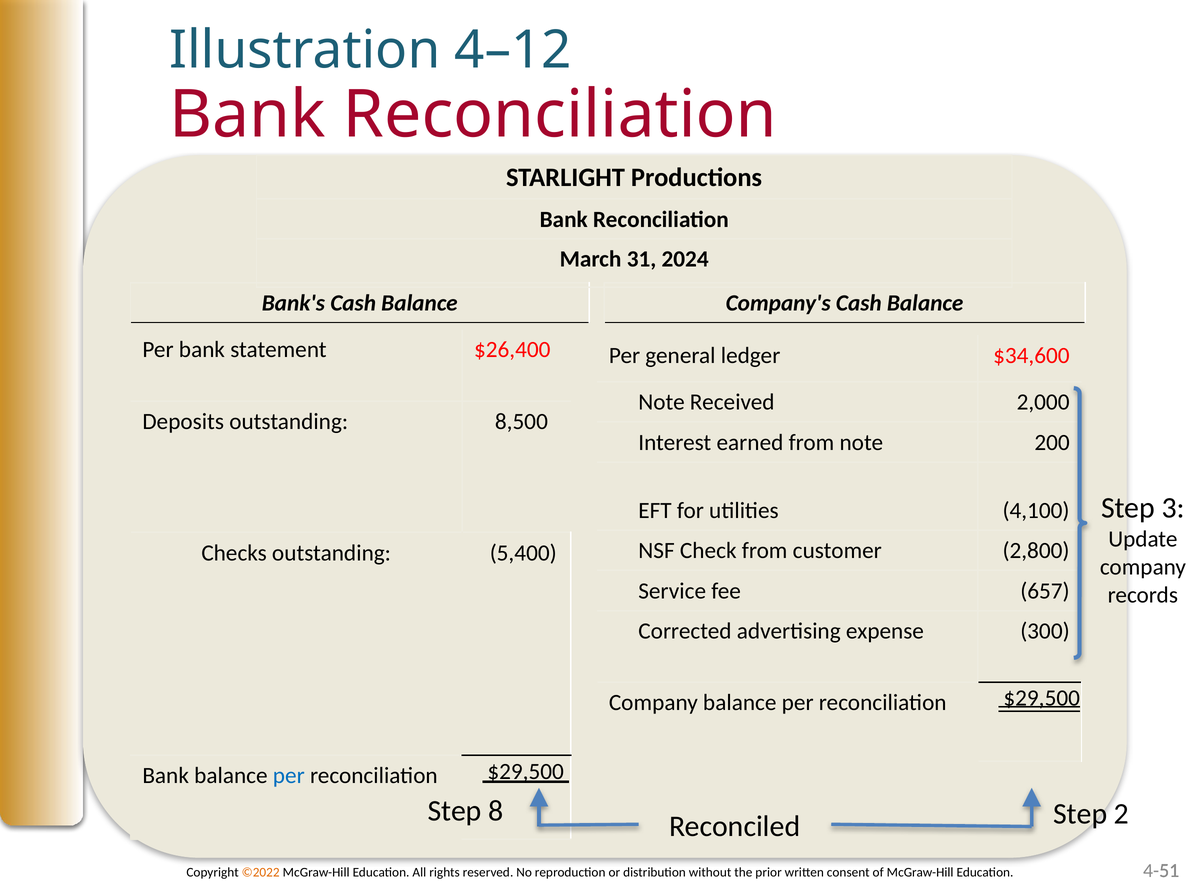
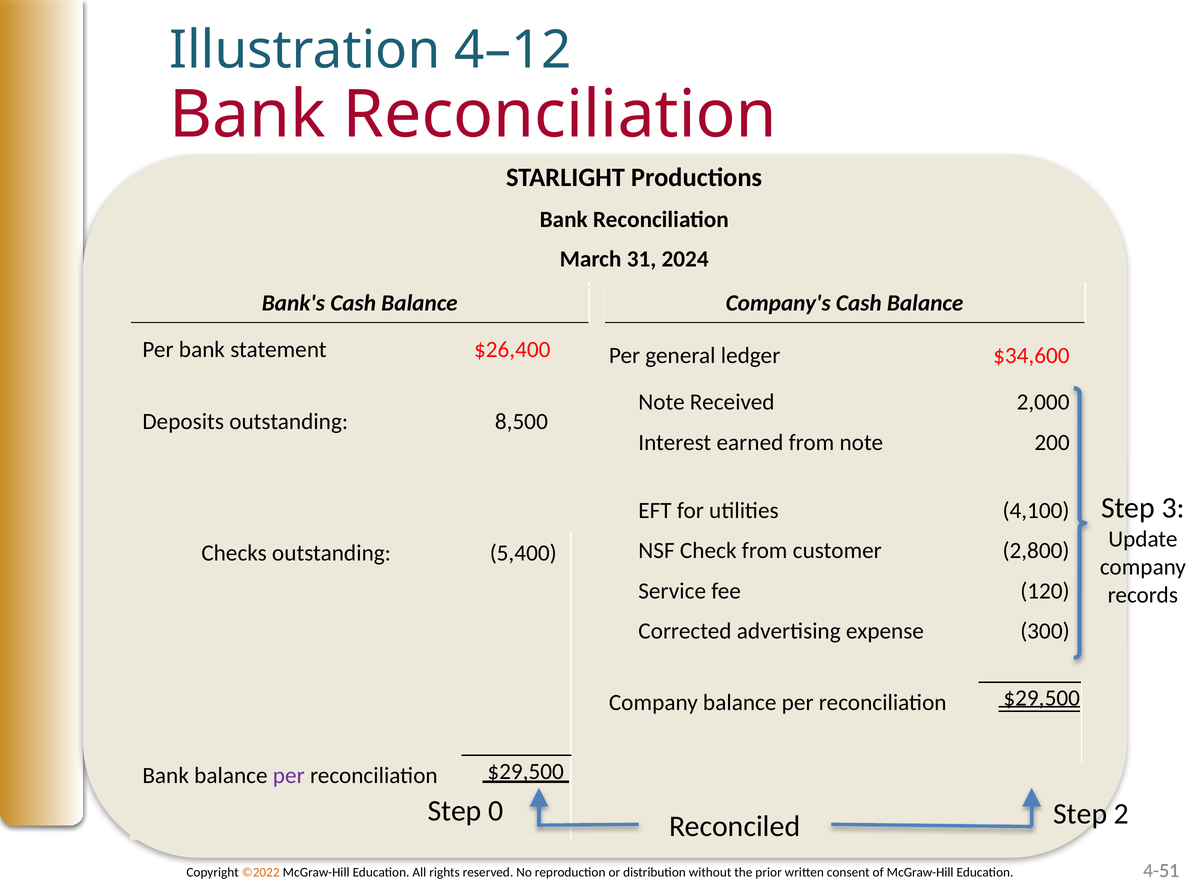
657: 657 -> 120
per at (289, 775) colour: blue -> purple
8: 8 -> 0
